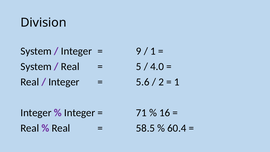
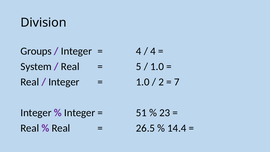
System at (36, 51): System -> Groups
9 at (139, 51): 9 -> 4
1 at (153, 51): 1 -> 4
4.0 at (157, 67): 4.0 -> 1.0
5.6 at (143, 82): 5.6 -> 1.0
1 at (177, 82): 1 -> 7
71: 71 -> 51
16: 16 -> 23
58.5: 58.5 -> 26.5
60.4: 60.4 -> 14.4
